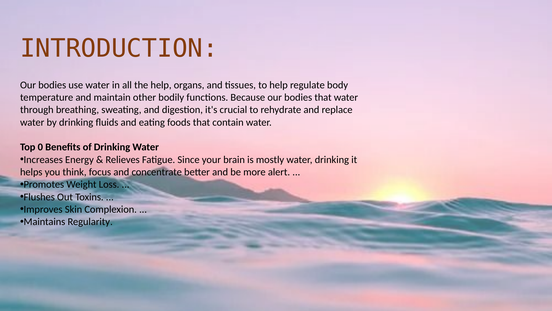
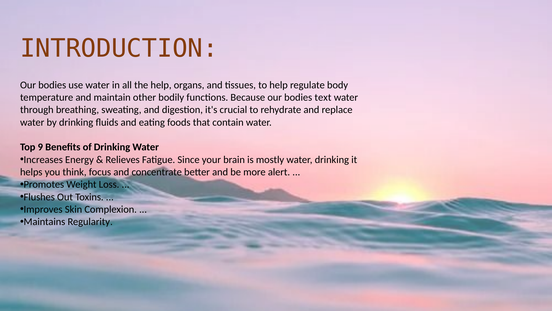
bodies that: that -> text
0: 0 -> 9
